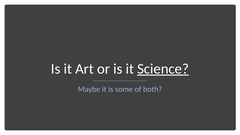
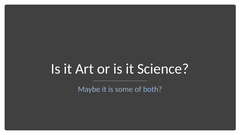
Science underline: present -> none
